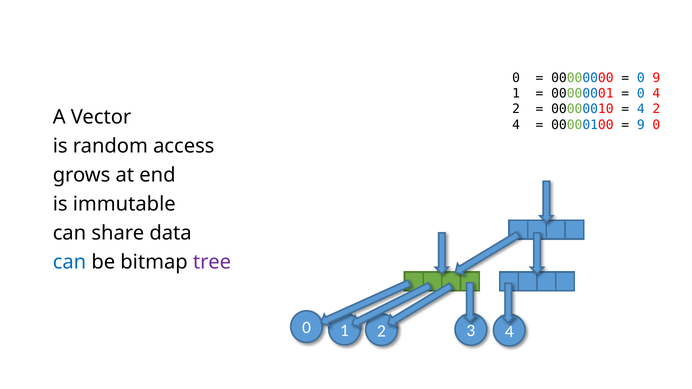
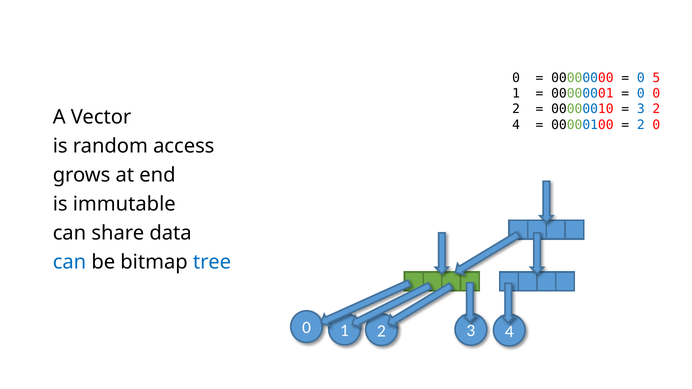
0 9: 9 -> 5
0 4: 4 -> 0
4 at (641, 109): 4 -> 3
9 at (641, 125): 9 -> 2
tree colour: purple -> blue
